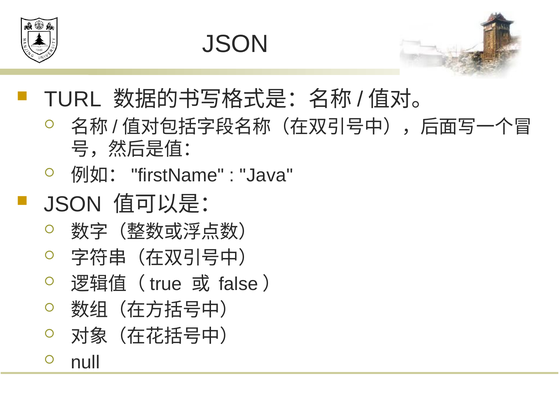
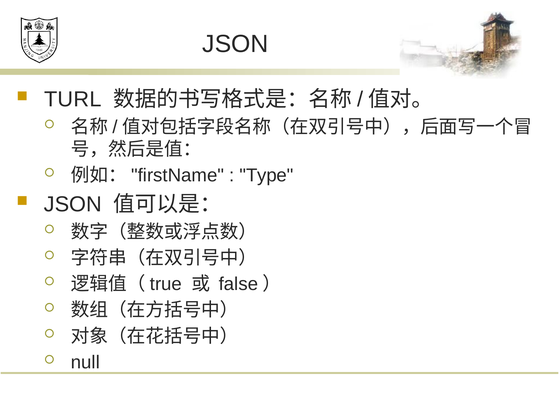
Java: Java -> Type
